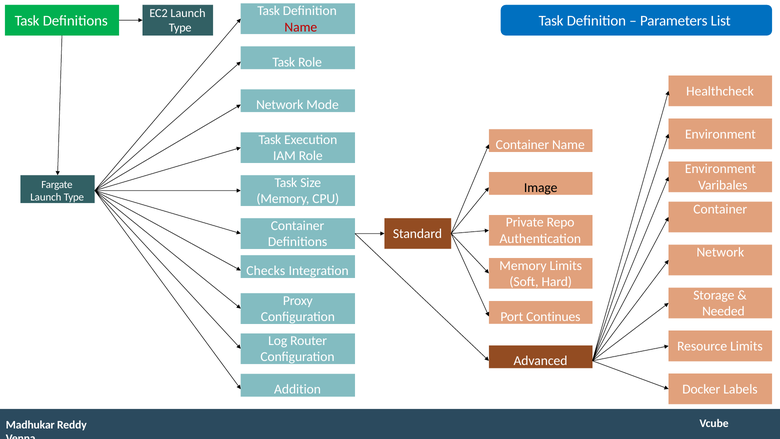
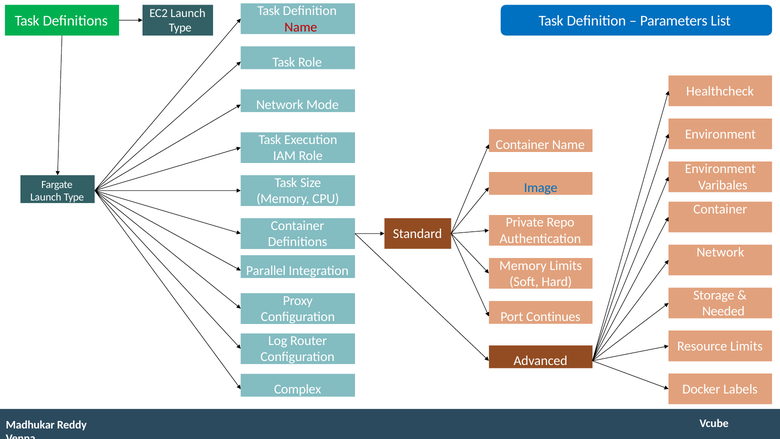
Image colour: black -> blue
Checks: Checks -> Parallel
Addition: Addition -> Complex
